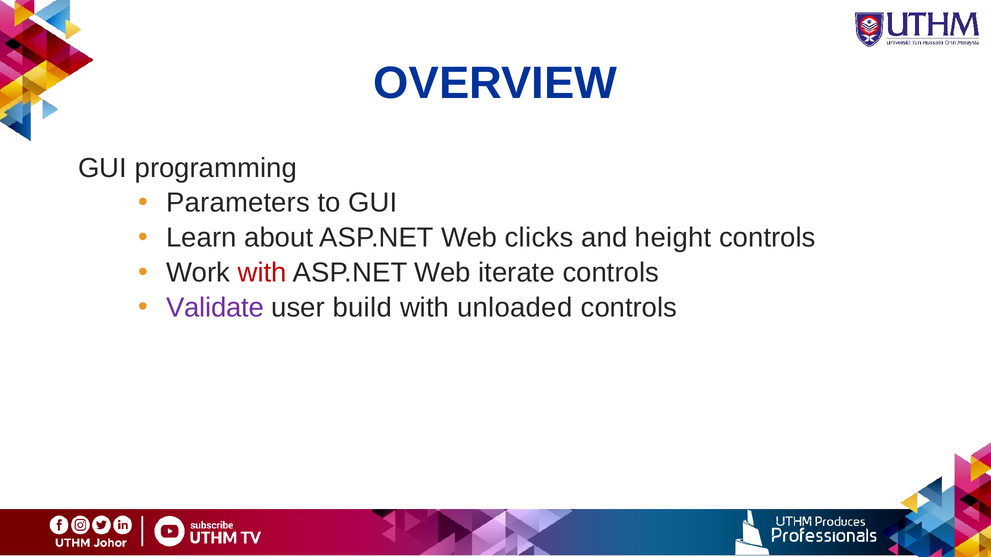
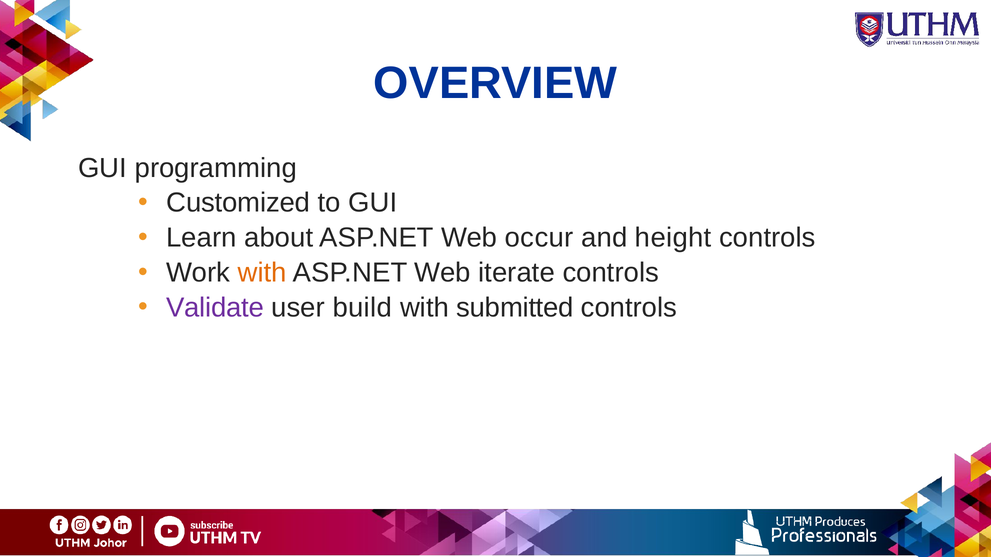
Parameters: Parameters -> Customized
clicks: clicks -> occur
with at (262, 273) colour: red -> orange
unloaded: unloaded -> submitted
